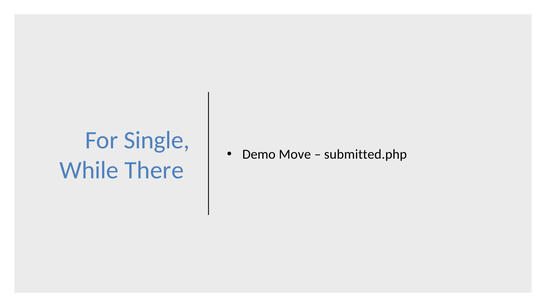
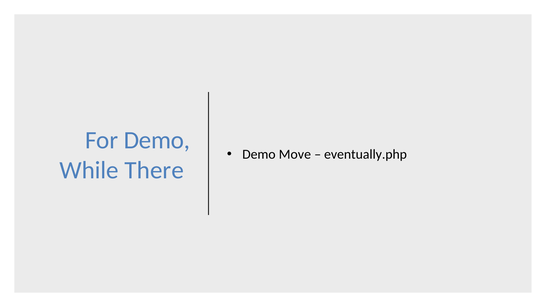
For Single: Single -> Demo
submitted.php: submitted.php -> eventually.php
